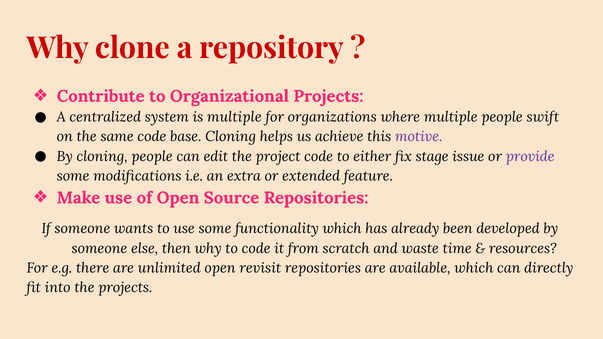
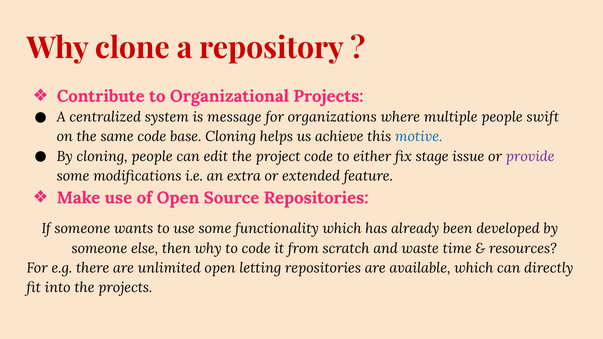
is multiple: multiple -> message
motive colour: purple -> blue
revisit: revisit -> letting
